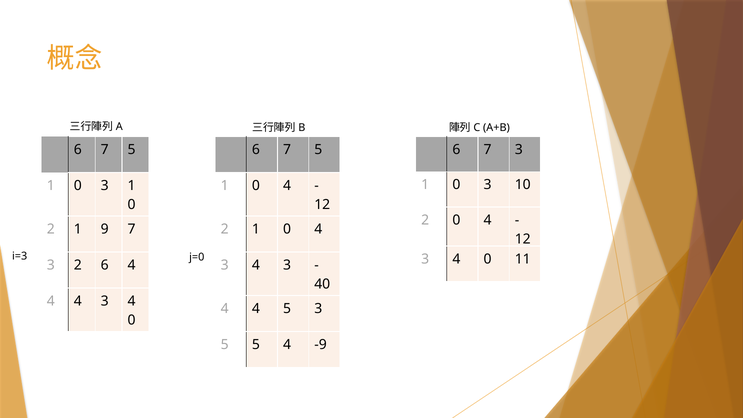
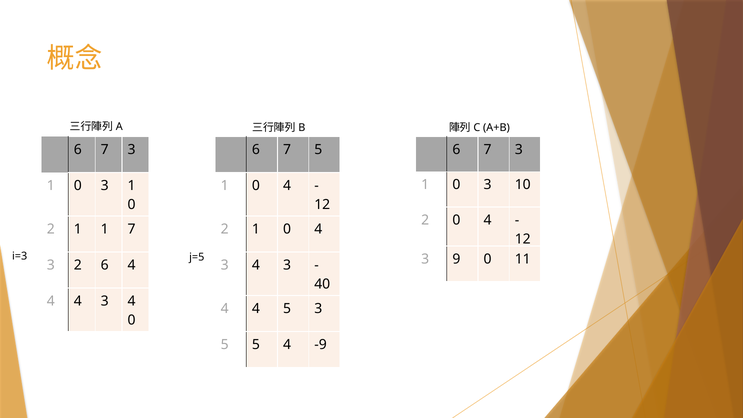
5 at (132, 150): 5 -> 3
1 9: 9 -> 1
j=0: j=0 -> j=5
4 at (456, 259): 4 -> 9
